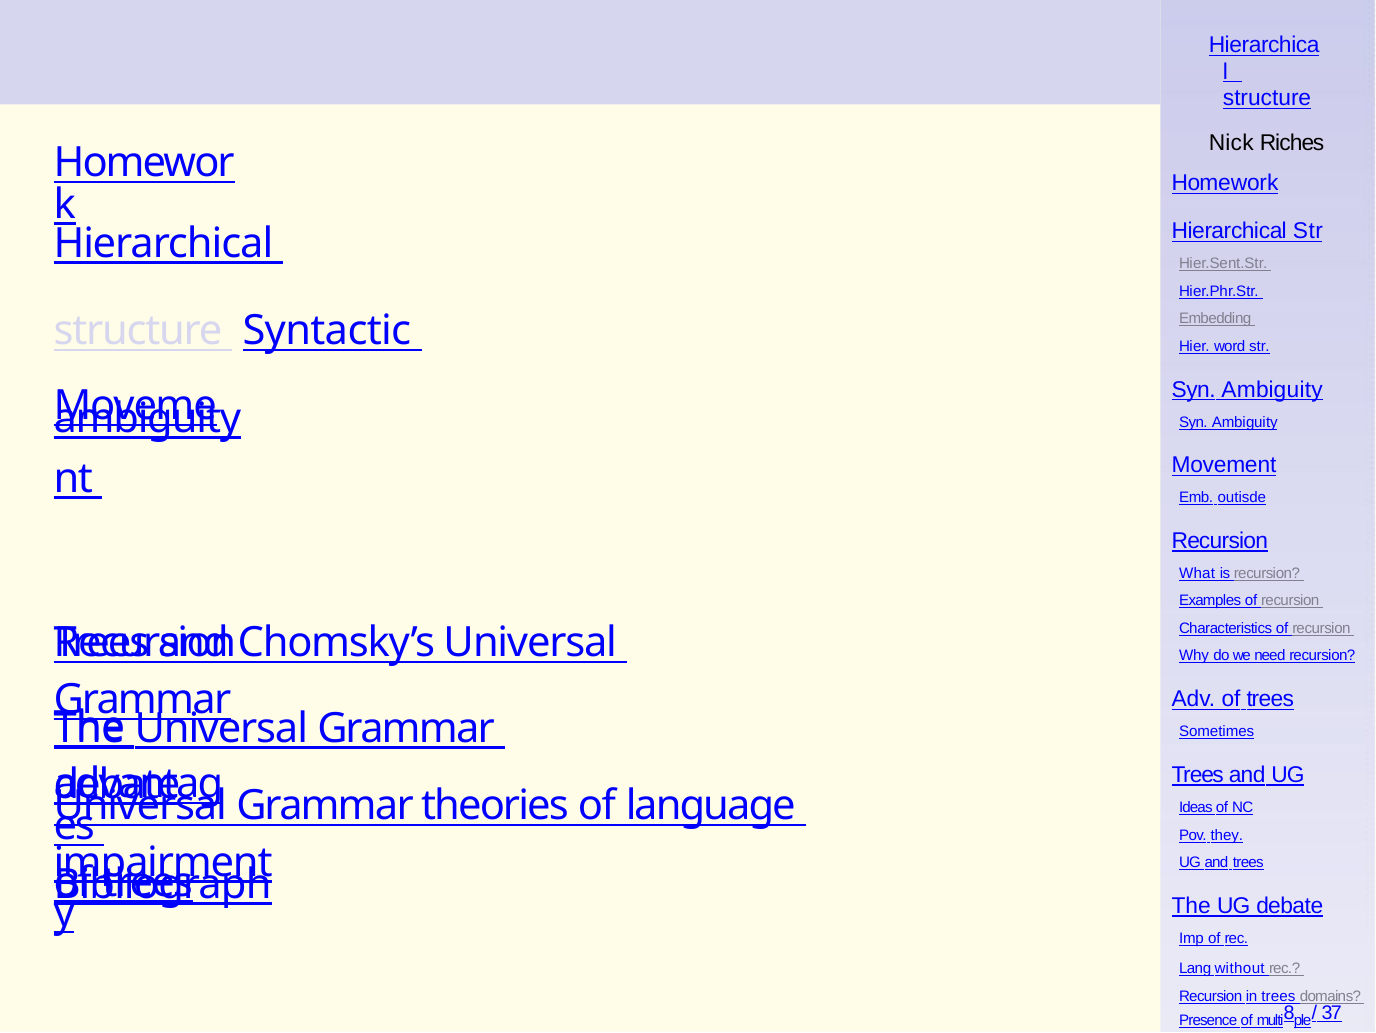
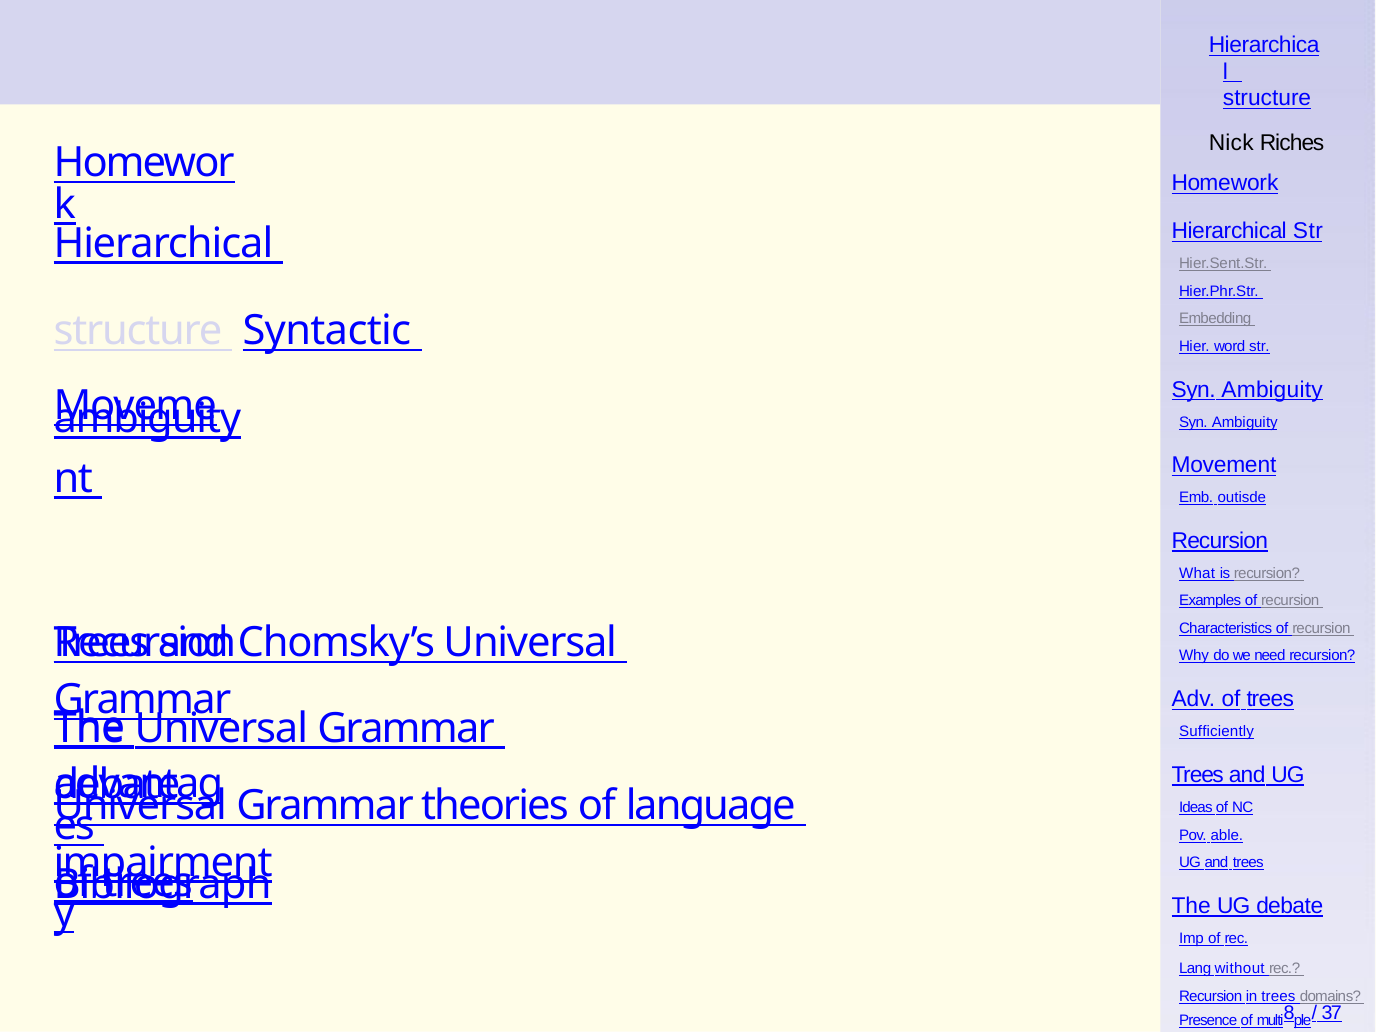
Sometimes: Sometimes -> Sufficiently
they: they -> able
